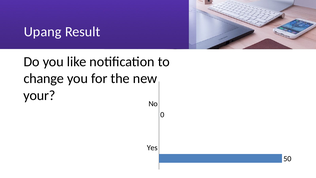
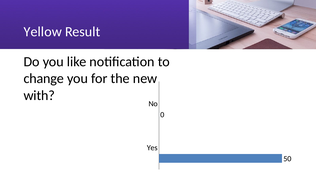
Upang: Upang -> Yellow
your: your -> with
